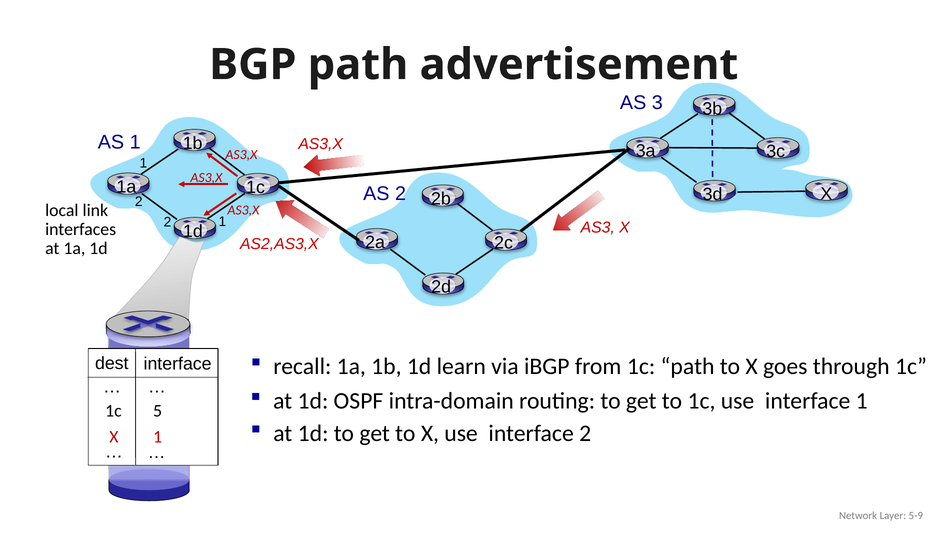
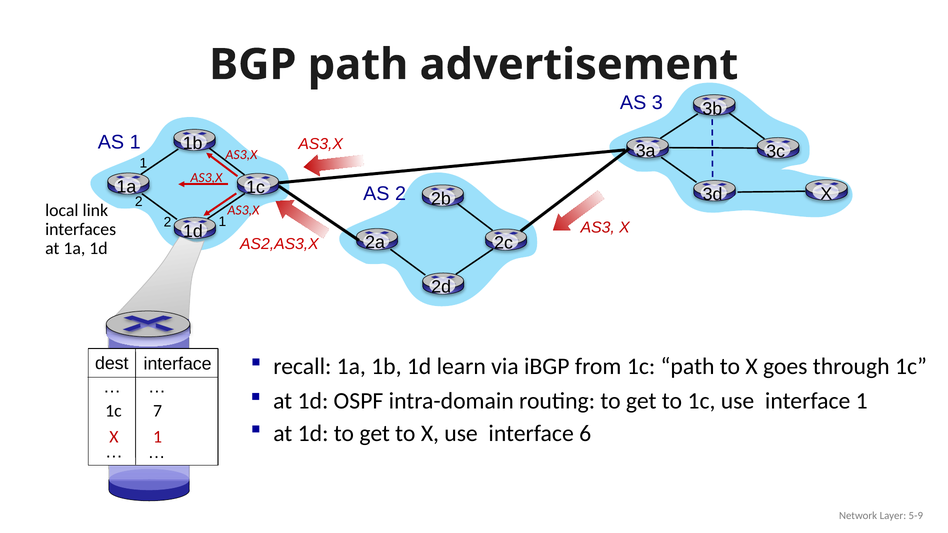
5: 5 -> 7
interface 2: 2 -> 6
